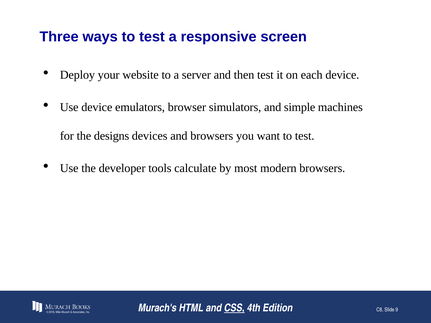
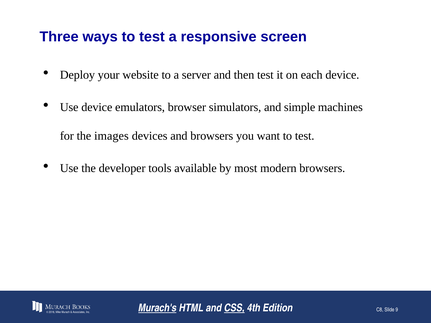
designs: designs -> images
calculate: calculate -> available
Murach's underline: none -> present
